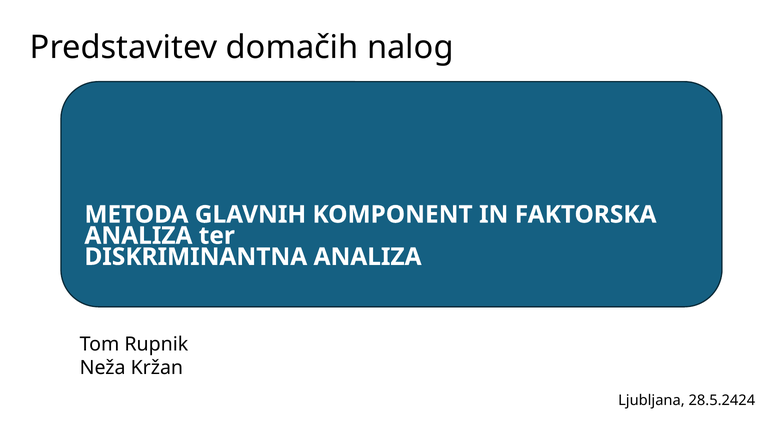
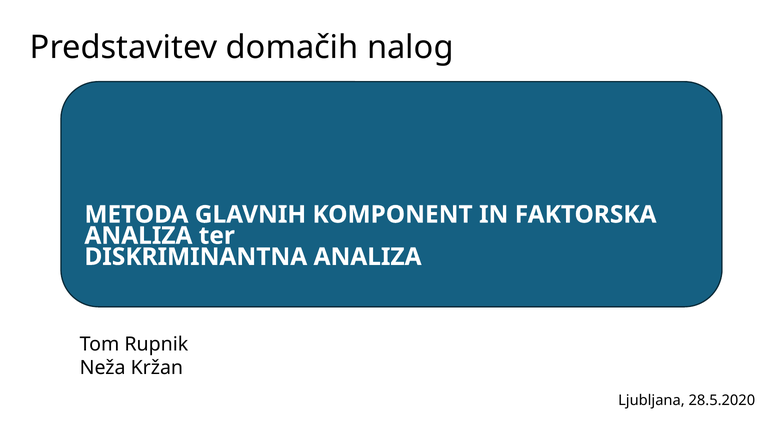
28.5.2424: 28.5.2424 -> 28.5.2020
